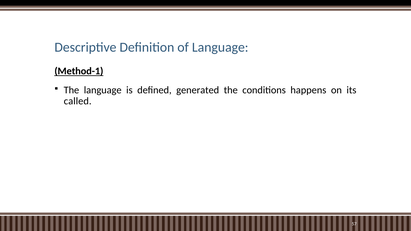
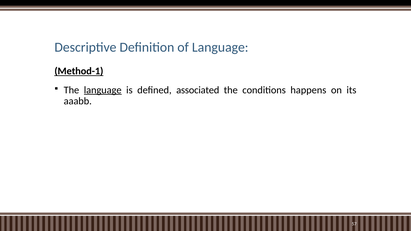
language at (103, 90) underline: none -> present
generated: generated -> associated
called: called -> aaabb
